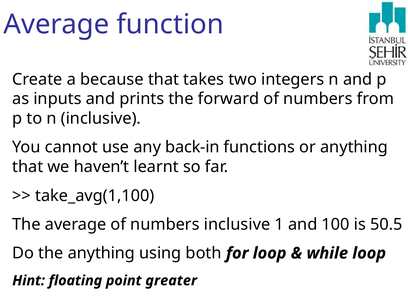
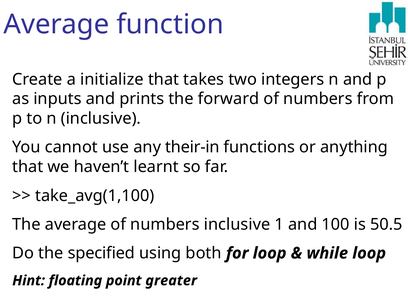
because: because -> initialize
back-in: back-in -> their-in
the anything: anything -> specified
